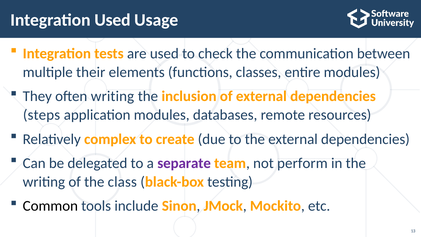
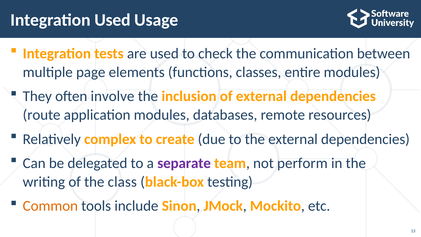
their: their -> page
often writing: writing -> involve
steps: steps -> route
Common colour: black -> orange
